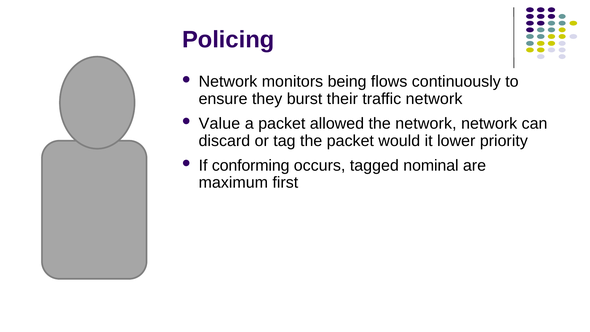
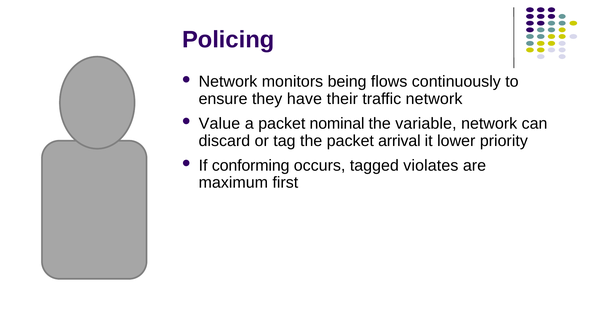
burst: burst -> have
allowed: allowed -> nominal
the network: network -> variable
would: would -> arrival
nominal: nominal -> violates
